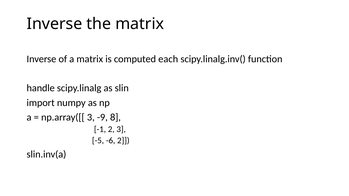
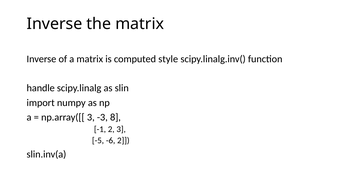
each: each -> style
-9: -9 -> -3
